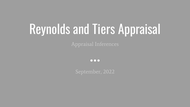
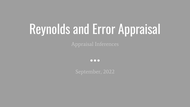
Tiers: Tiers -> Error
